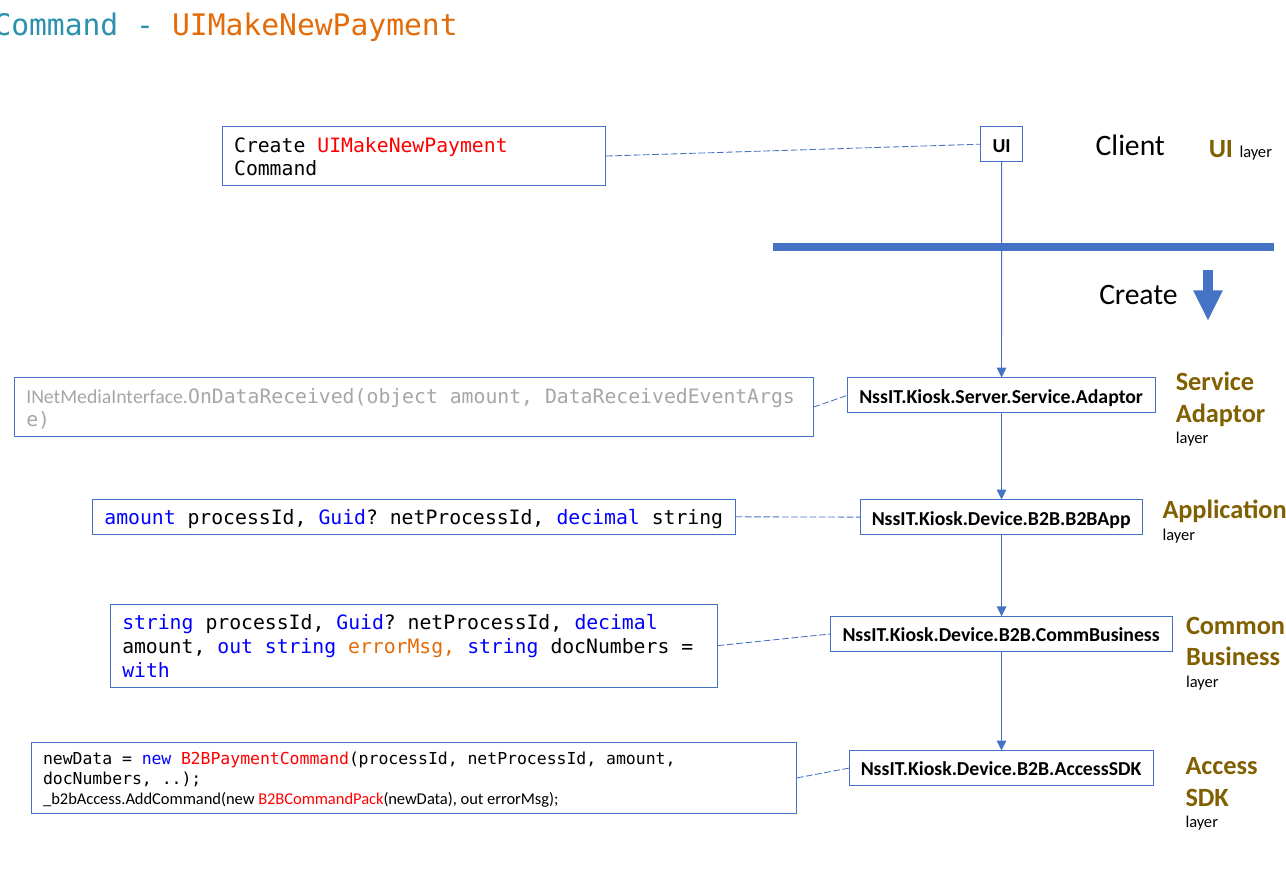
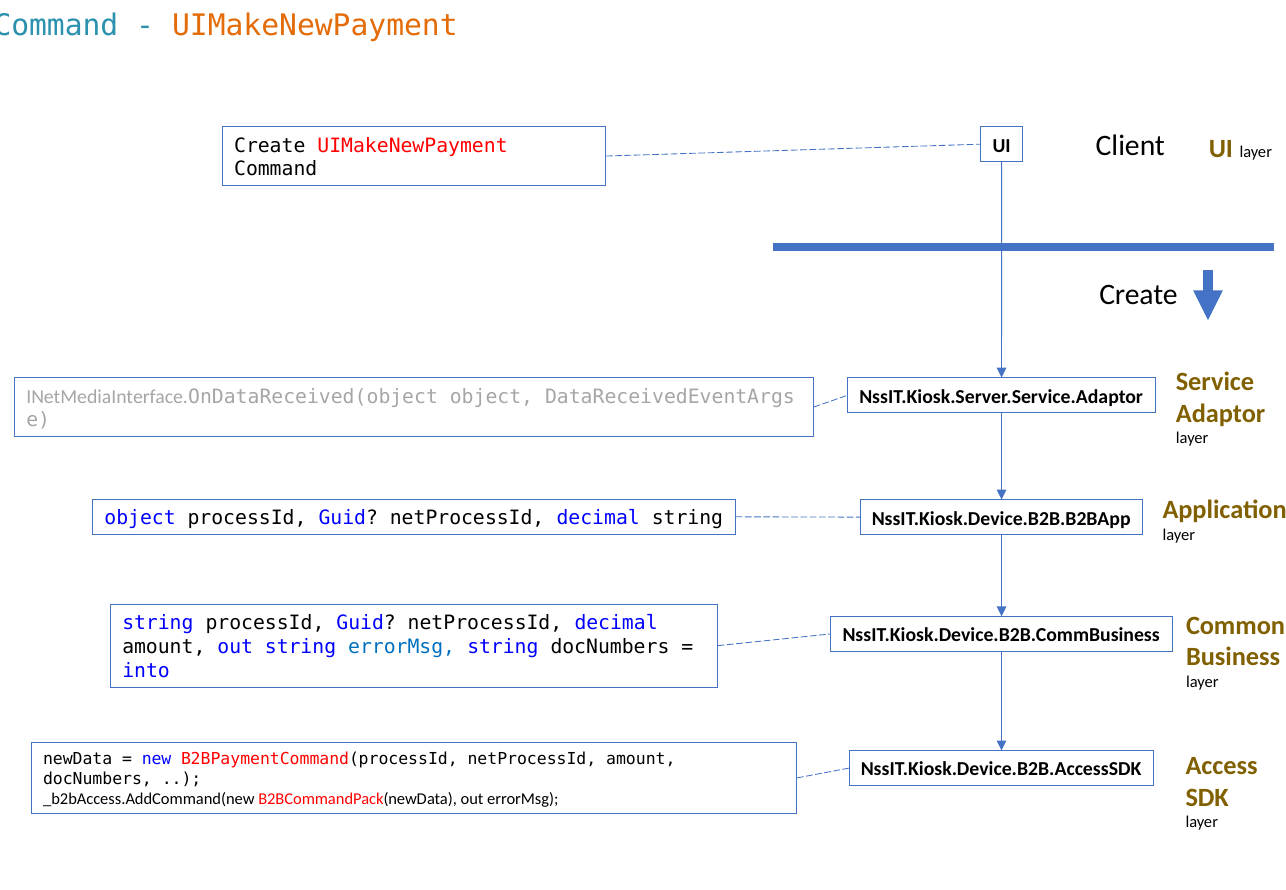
INetMediaInterface.OnDataReceived(object amount: amount -> object
amount at (140, 518): amount -> object
errorMsg at (402, 647) colour: orange -> blue
with: with -> into
